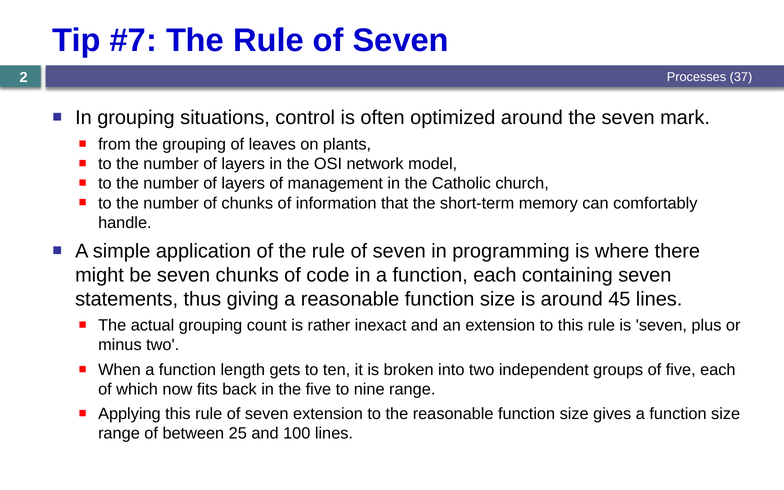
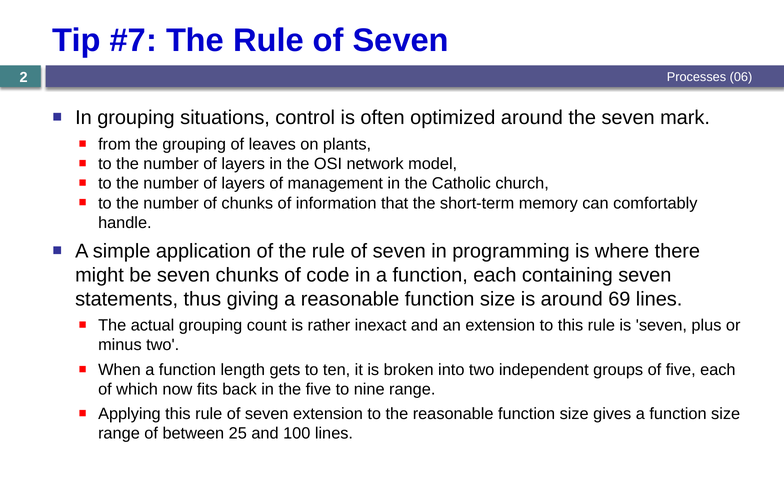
37: 37 -> 06
45: 45 -> 69
